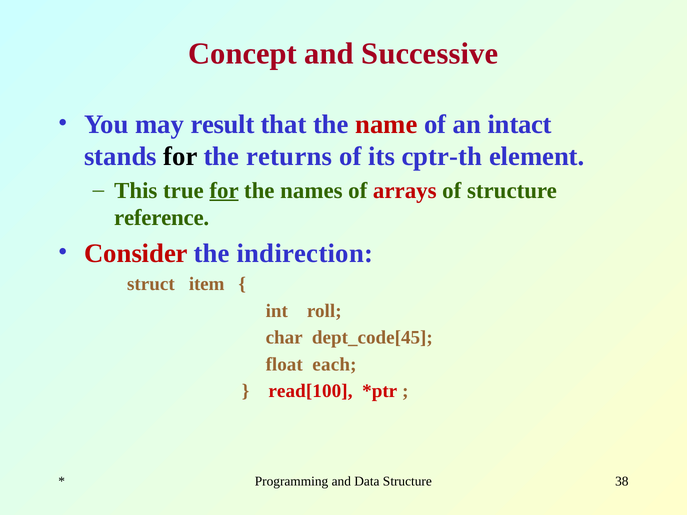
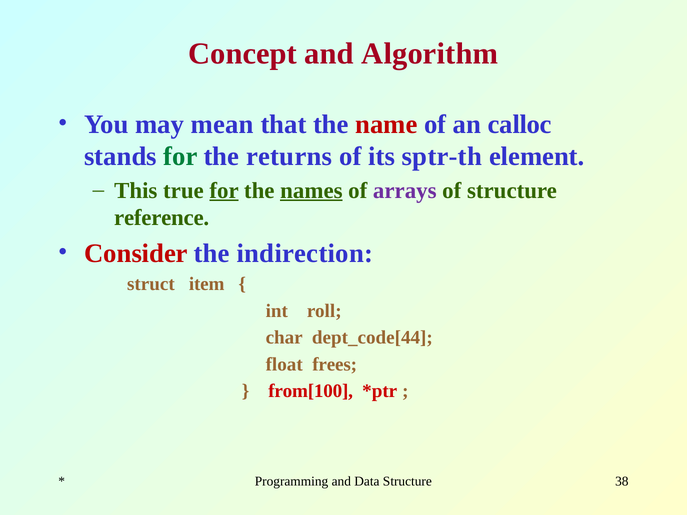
Successive: Successive -> Algorithm
result: result -> mean
intact: intact -> calloc
for at (180, 156) colour: black -> green
cptr-th: cptr-th -> sptr-th
names underline: none -> present
arrays colour: red -> purple
dept_code[45: dept_code[45 -> dept_code[44
each: each -> frees
read[100: read[100 -> from[100
